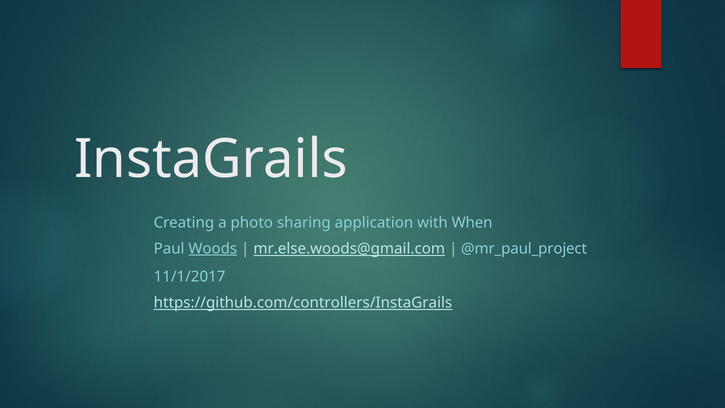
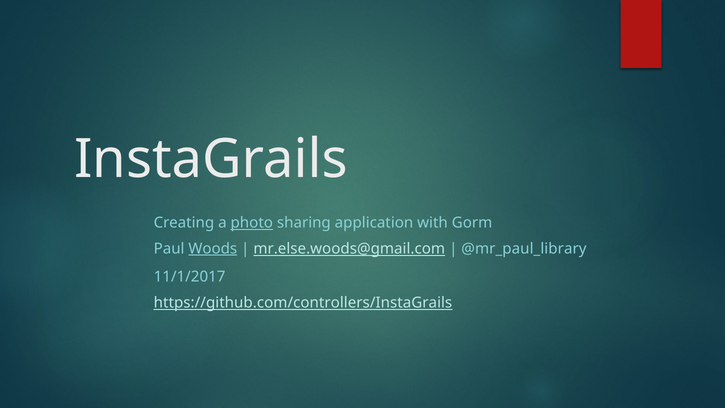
photo underline: none -> present
When: When -> Gorm
@mr_paul_project: @mr_paul_project -> @mr_paul_library
